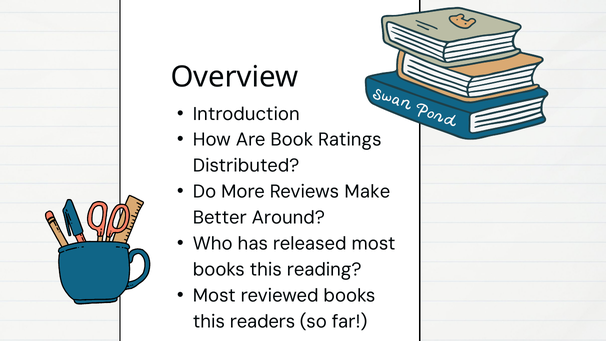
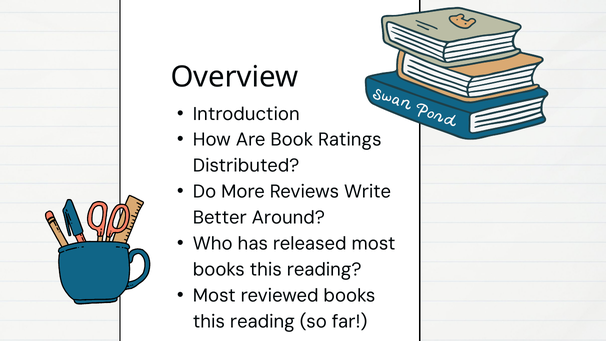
Make: Make -> Write
readers at (262, 321): readers -> reading
